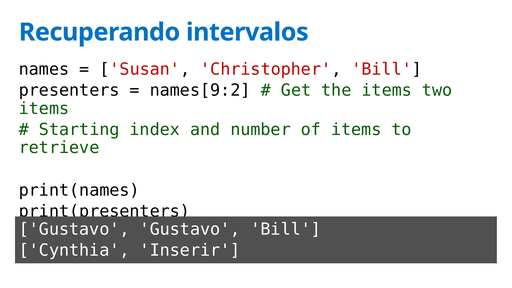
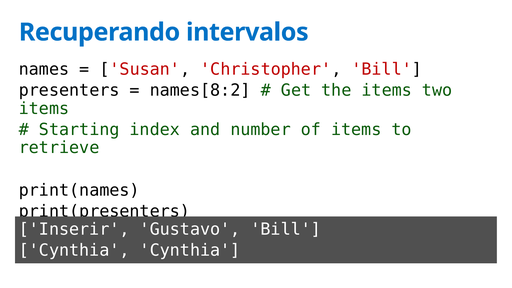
names[9:2: names[9:2 -> names[8:2
Gustavo at (74, 229): Gustavo -> Inserir
Cynthia Inserir: Inserir -> Cynthia
